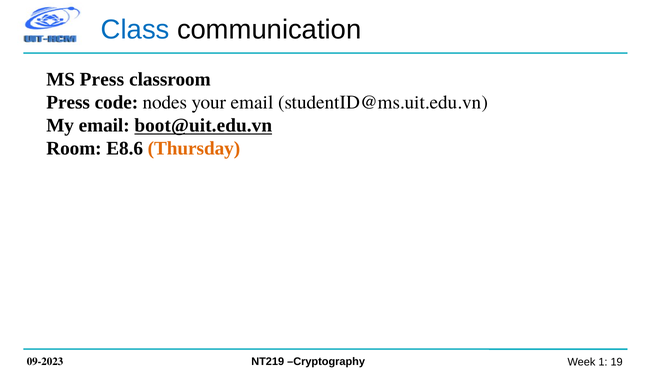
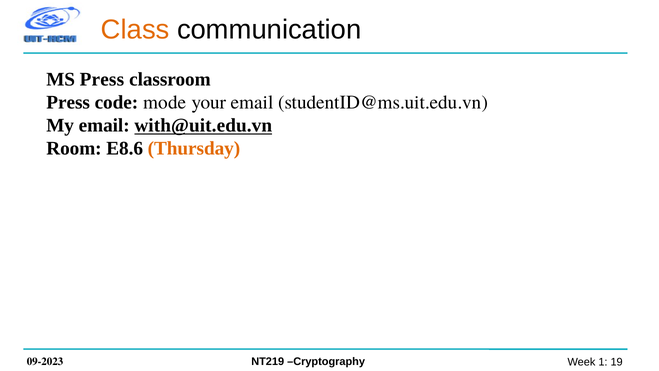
Class colour: blue -> orange
nodes: nodes -> mode
boot@uit.edu.vn: boot@uit.edu.vn -> with@uit.edu.vn
